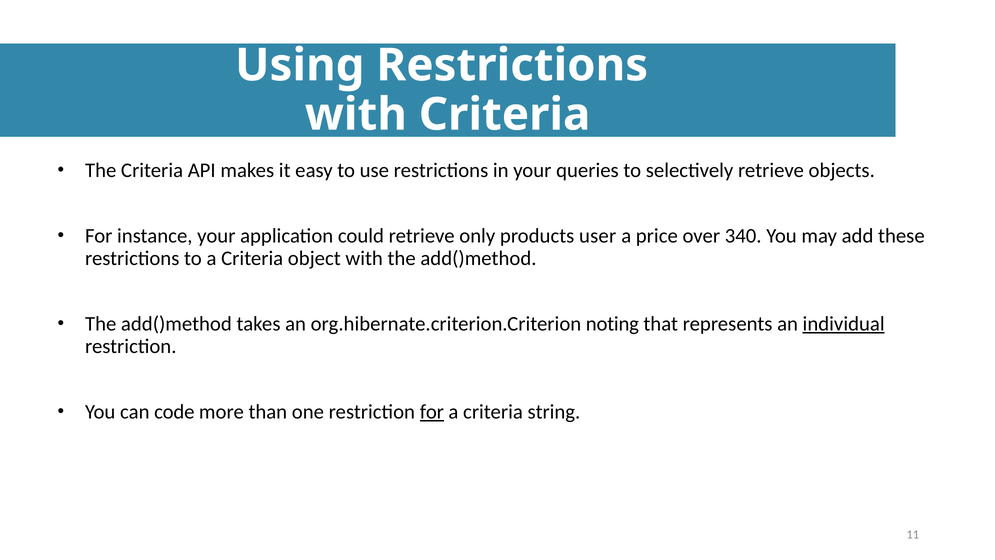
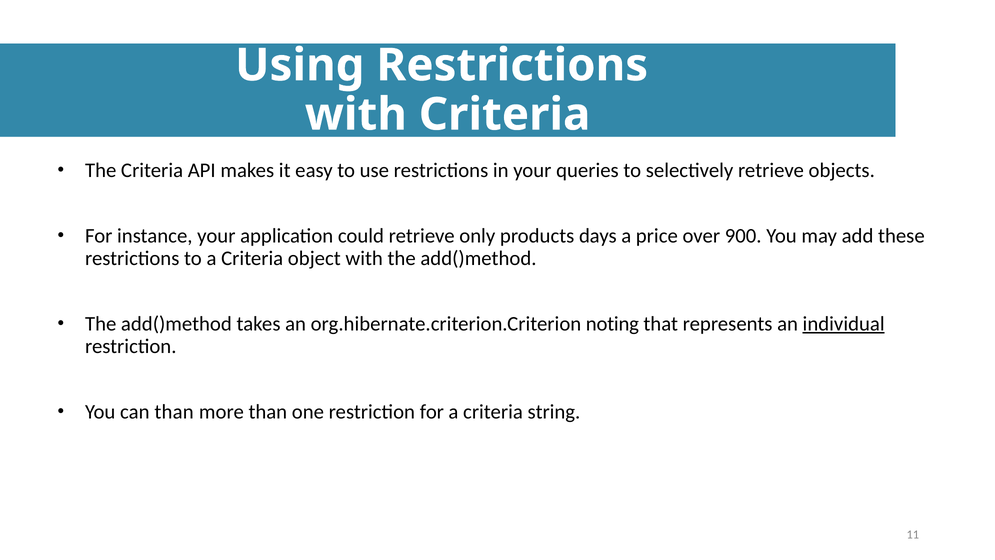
user: user -> days
340: 340 -> 900
can code: code -> than
for at (432, 412) underline: present -> none
